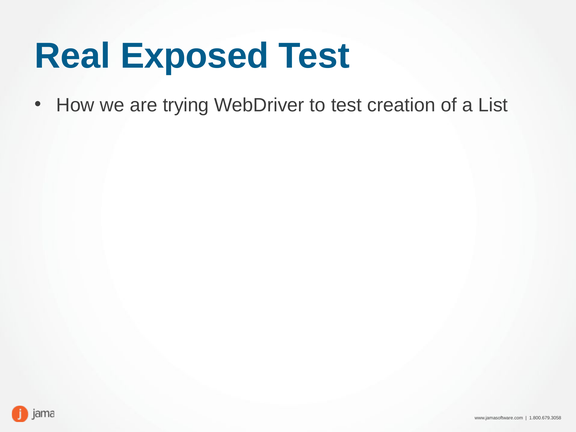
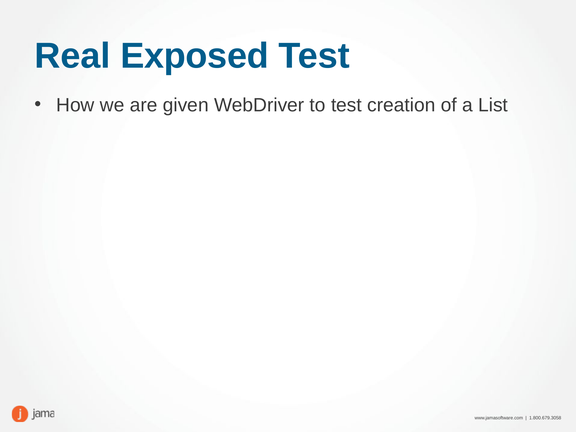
trying: trying -> given
